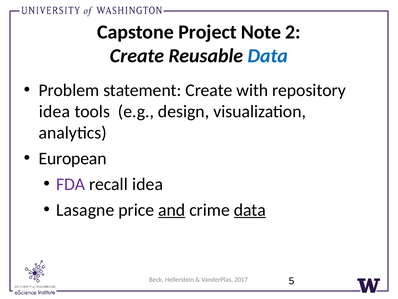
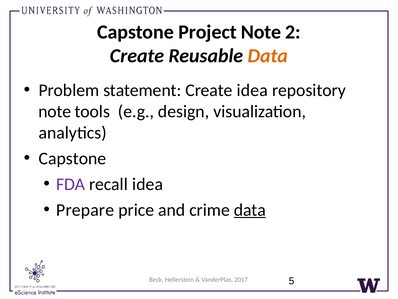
Data at (268, 56) colour: blue -> orange
Create with: with -> idea
idea at (55, 111): idea -> note
European at (73, 158): European -> Capstone
Lasagne: Lasagne -> Prepare
and underline: present -> none
